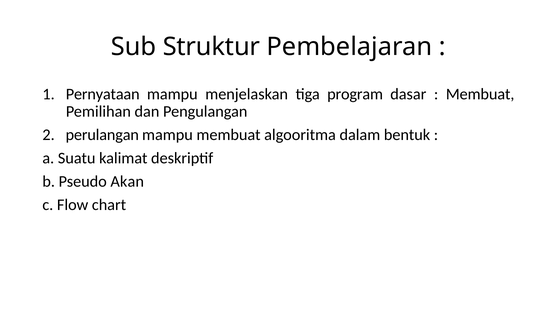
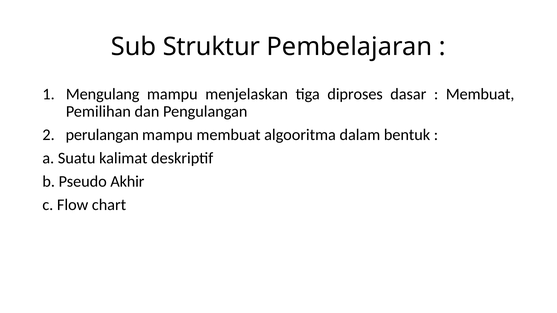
Pernyataan: Pernyataan -> Mengulang
program: program -> diproses
Akan: Akan -> Akhir
